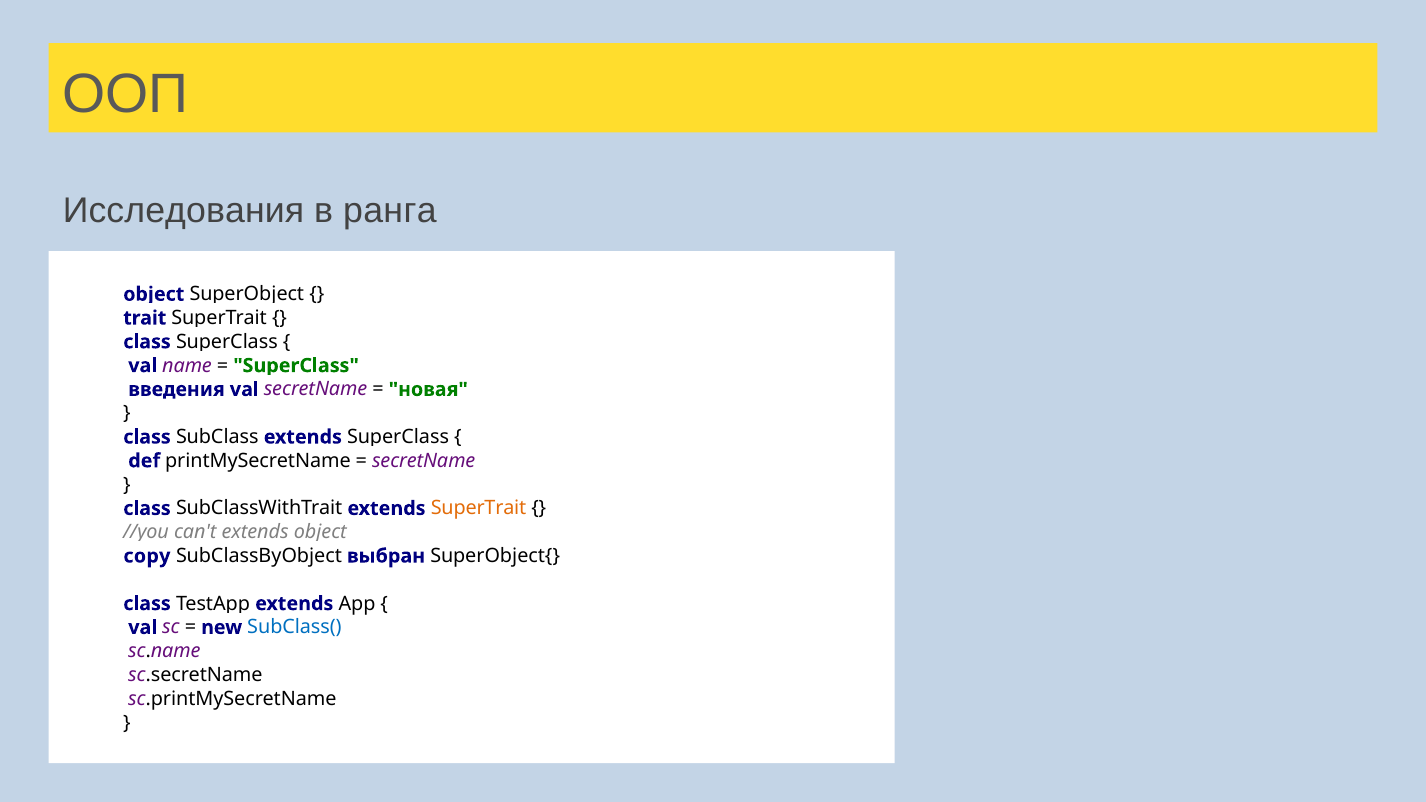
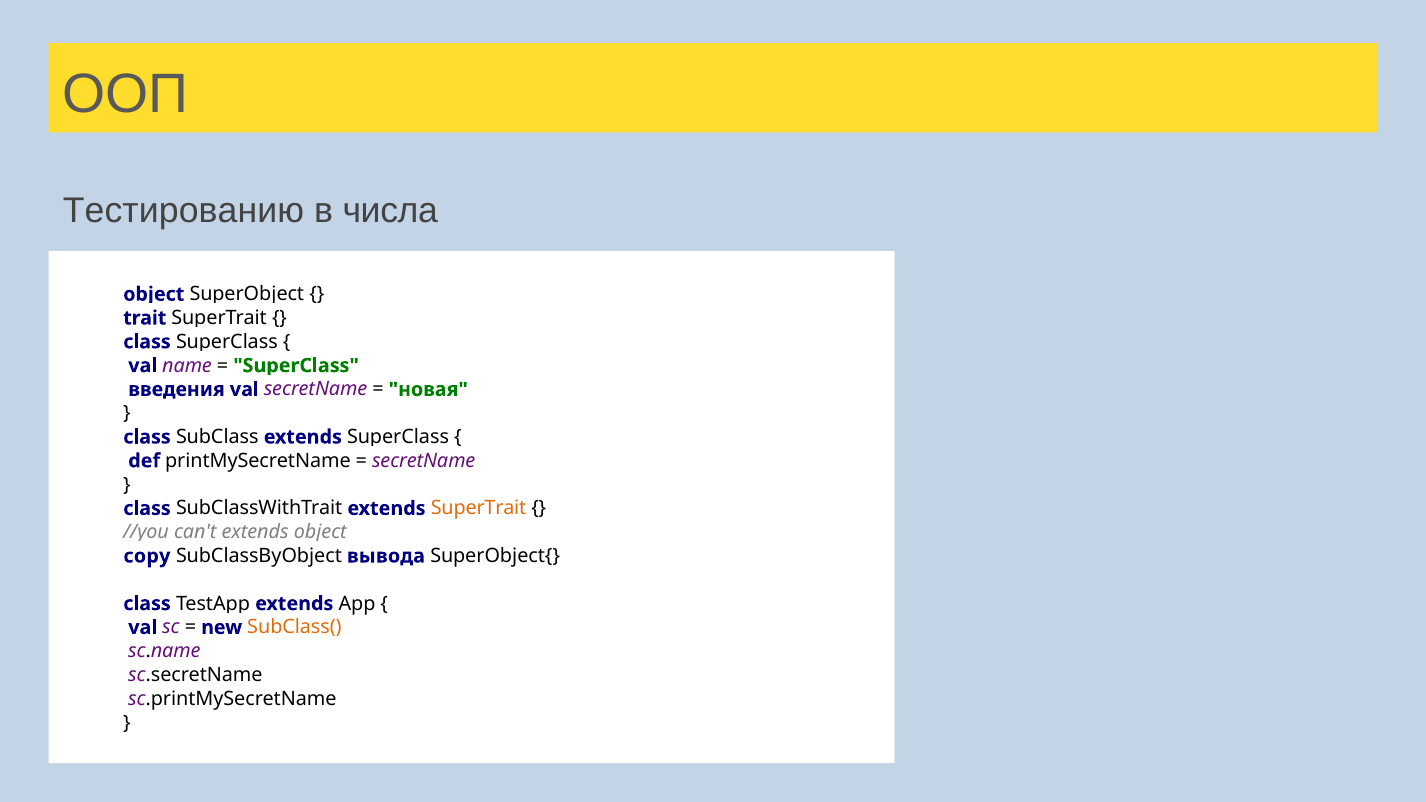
Исследования: Исследования -> Тестированию
ранга: ранга -> числа
выбран: выбран -> вывода
SubClass( colour: blue -> orange
